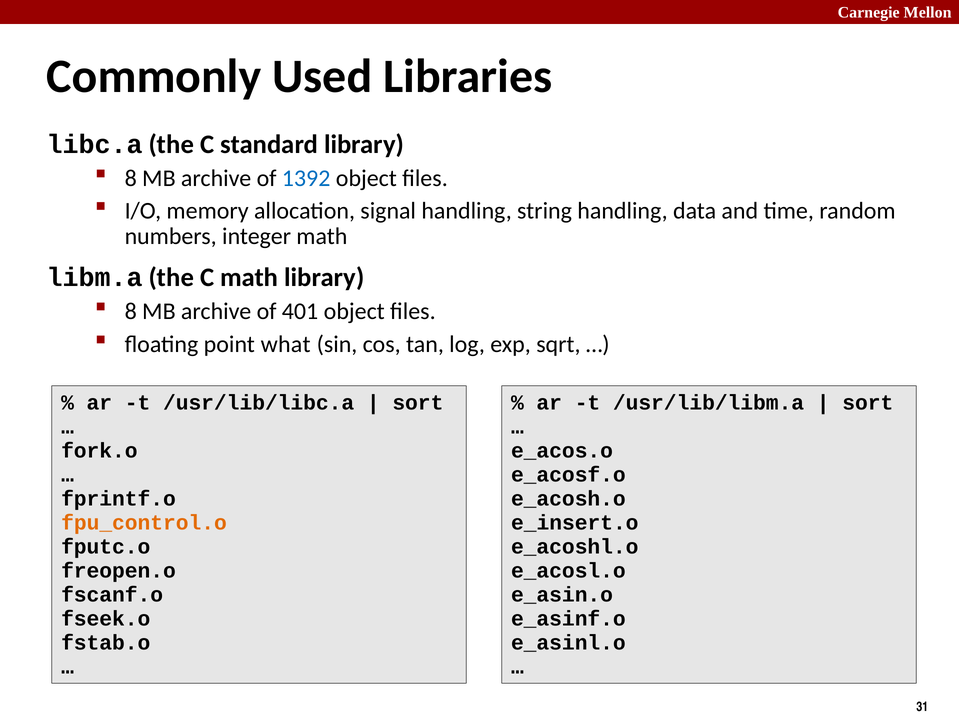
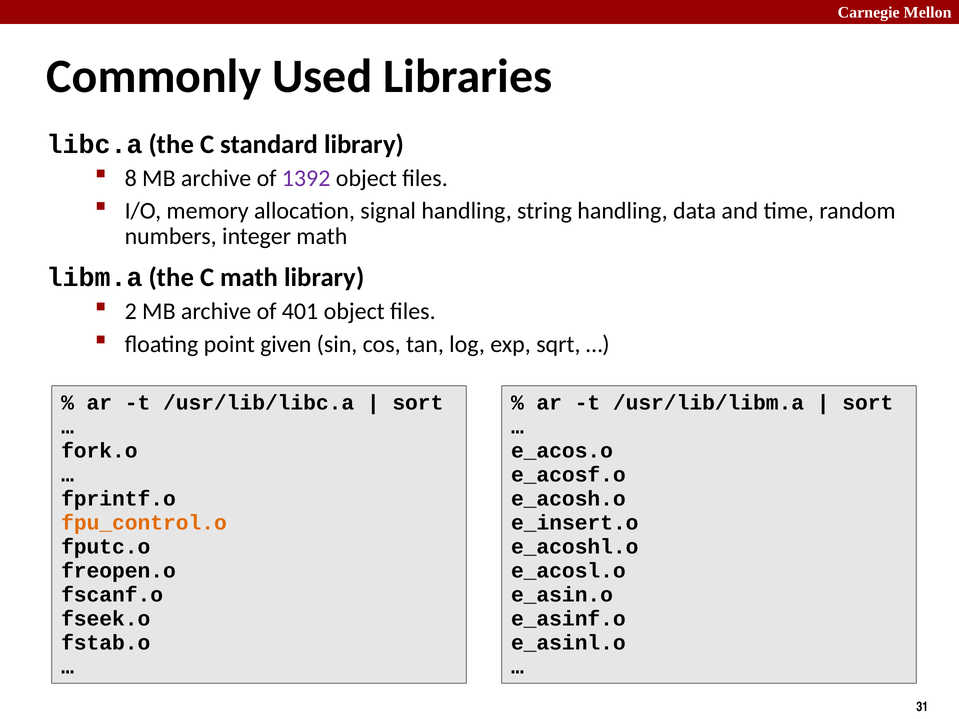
1392 colour: blue -> purple
8 at (131, 312): 8 -> 2
what: what -> given
